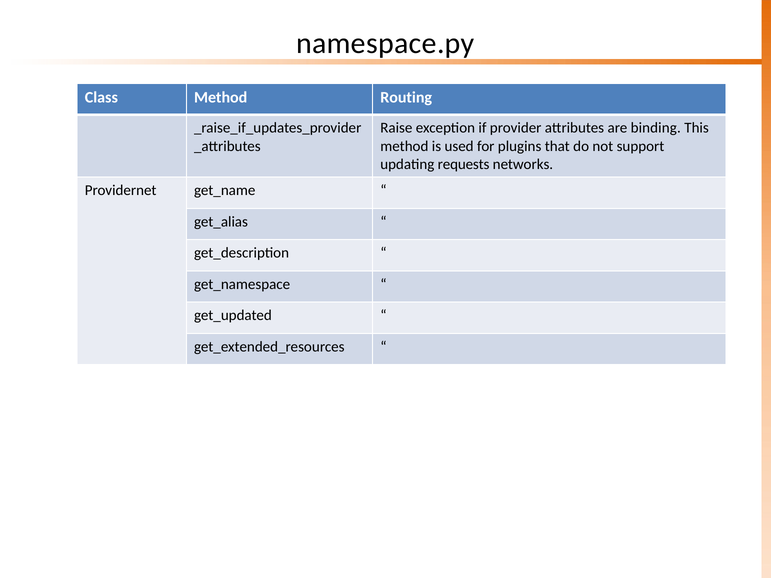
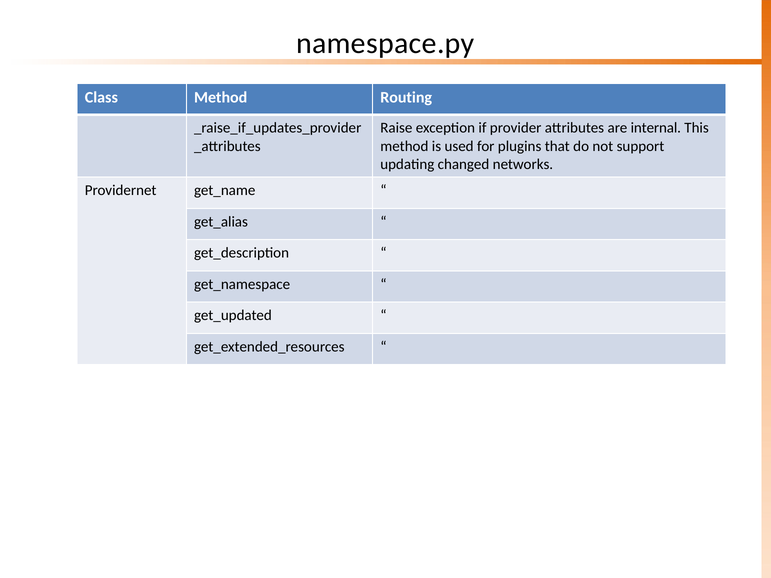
binding: binding -> internal
requests: requests -> changed
